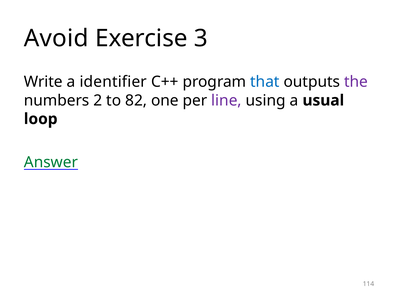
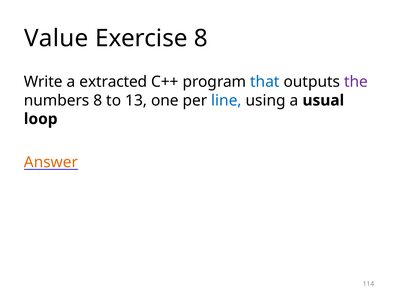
Avoid: Avoid -> Value
Exercise 3: 3 -> 8
identifier: identifier -> extracted
numbers 2: 2 -> 8
82: 82 -> 13
line colour: purple -> blue
Answer colour: green -> orange
